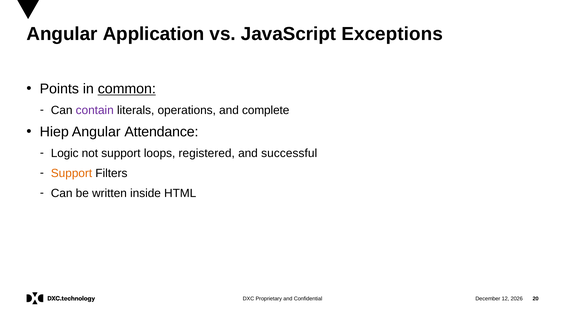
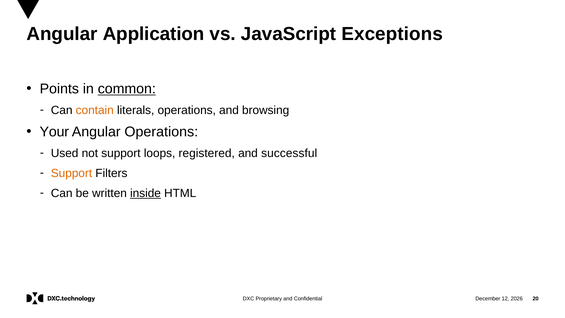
contain colour: purple -> orange
complete: complete -> browsing
Hiep: Hiep -> Your
Angular Attendance: Attendance -> Operations
Logic: Logic -> Used
inside underline: none -> present
